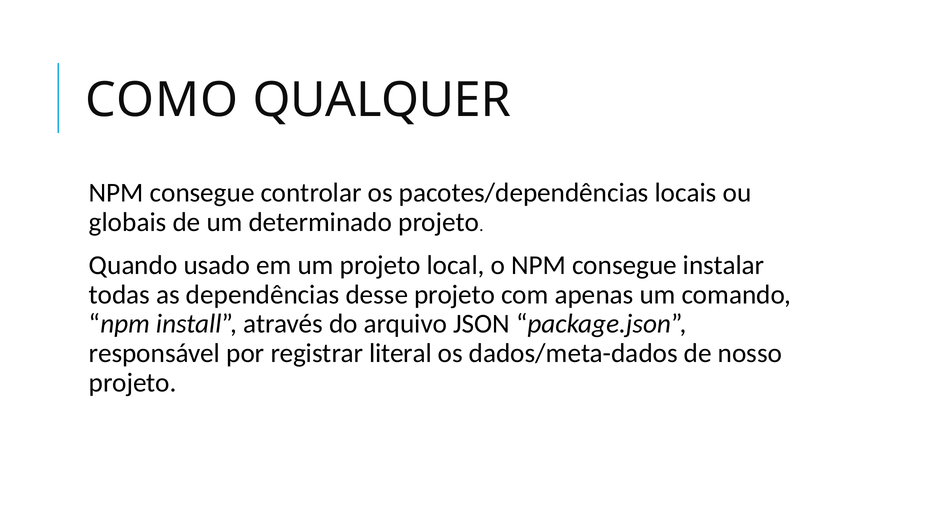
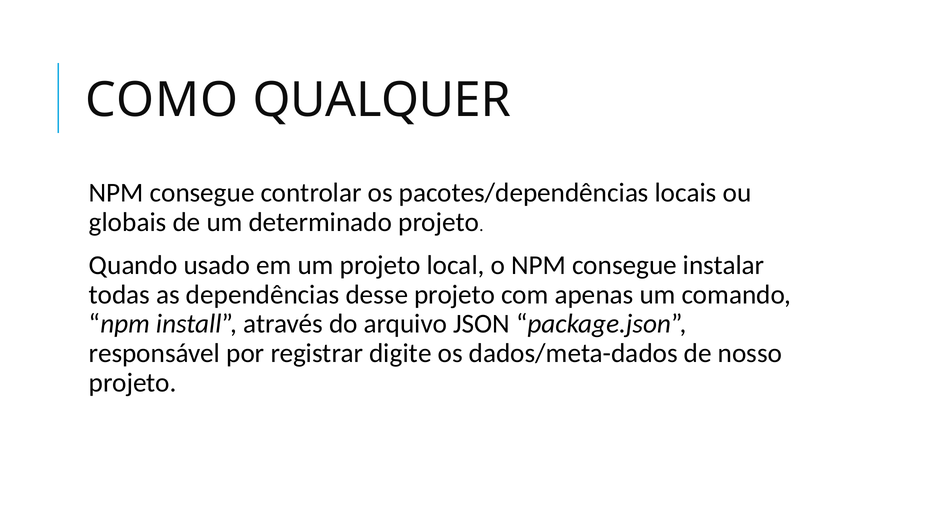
literal: literal -> digite
